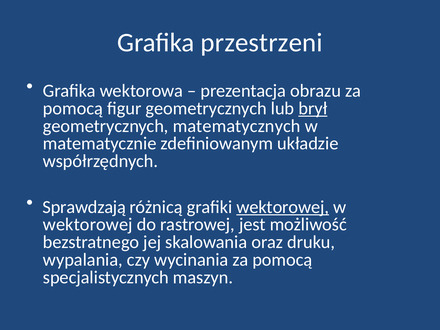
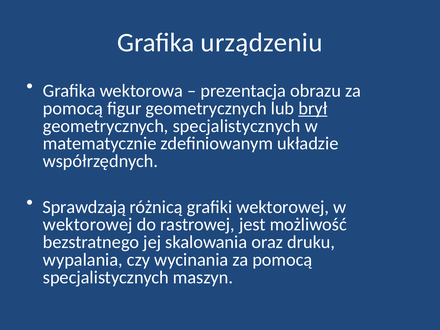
przestrzeni: przestrzeni -> urządzeniu
geometrycznych matematycznych: matematycznych -> specjalistycznych
wektorowej at (283, 207) underline: present -> none
